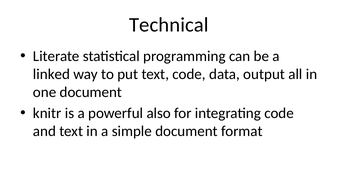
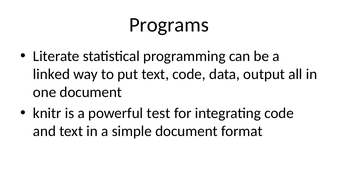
Technical: Technical -> Programs
also: also -> test
